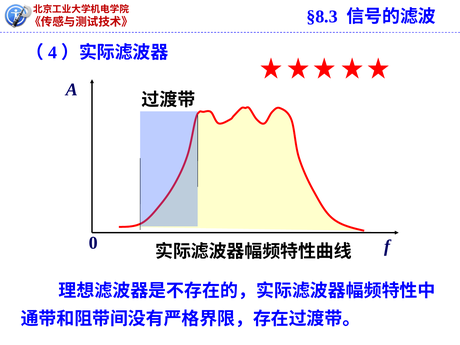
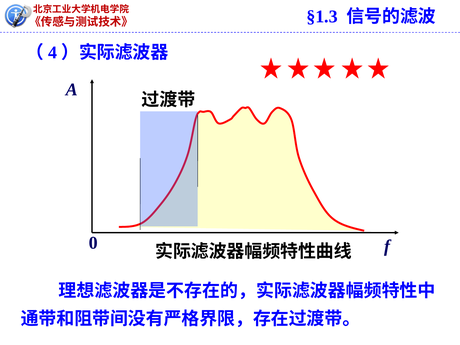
§8.3: §8.3 -> §1.3
